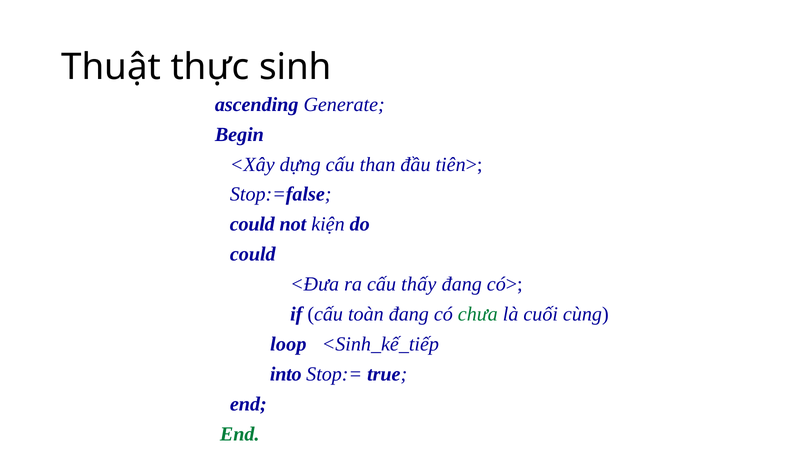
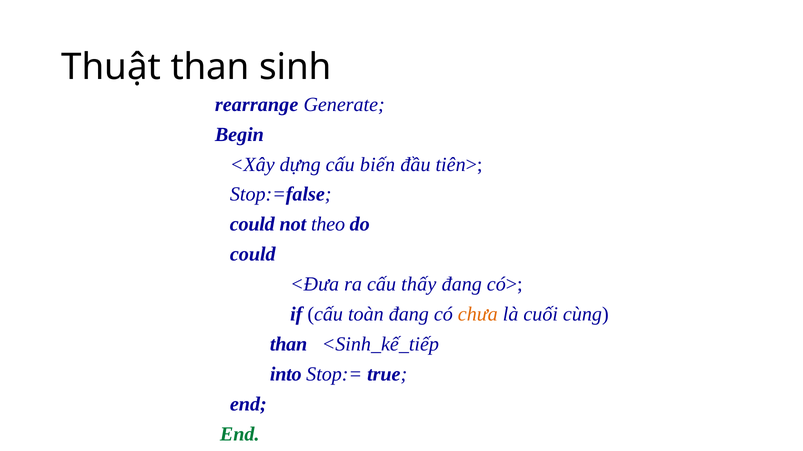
Thuật thực: thực -> than
ascending: ascending -> rearrange
than: than -> biến
kiện: kiện -> theo
chưa colour: green -> orange
loop at (288, 345): loop -> than
